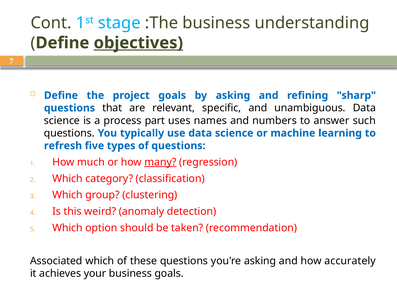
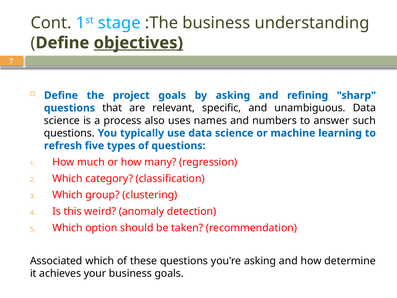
part: part -> also
many underline: present -> none
accurately: accurately -> determine
